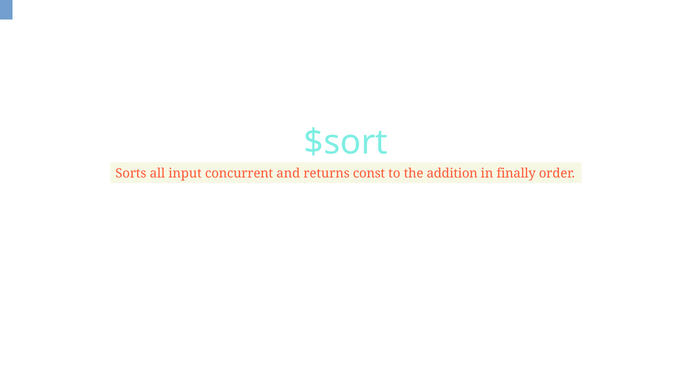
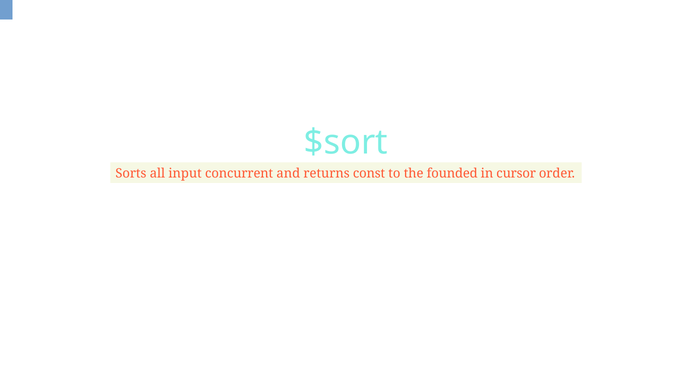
addition: addition -> founded
finally: finally -> cursor
